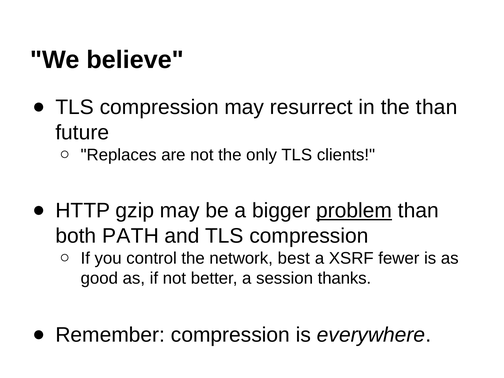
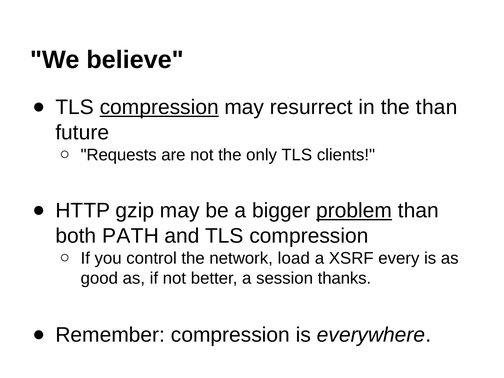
compression at (159, 107) underline: none -> present
Replaces: Replaces -> Requests
best: best -> load
fewer: fewer -> every
